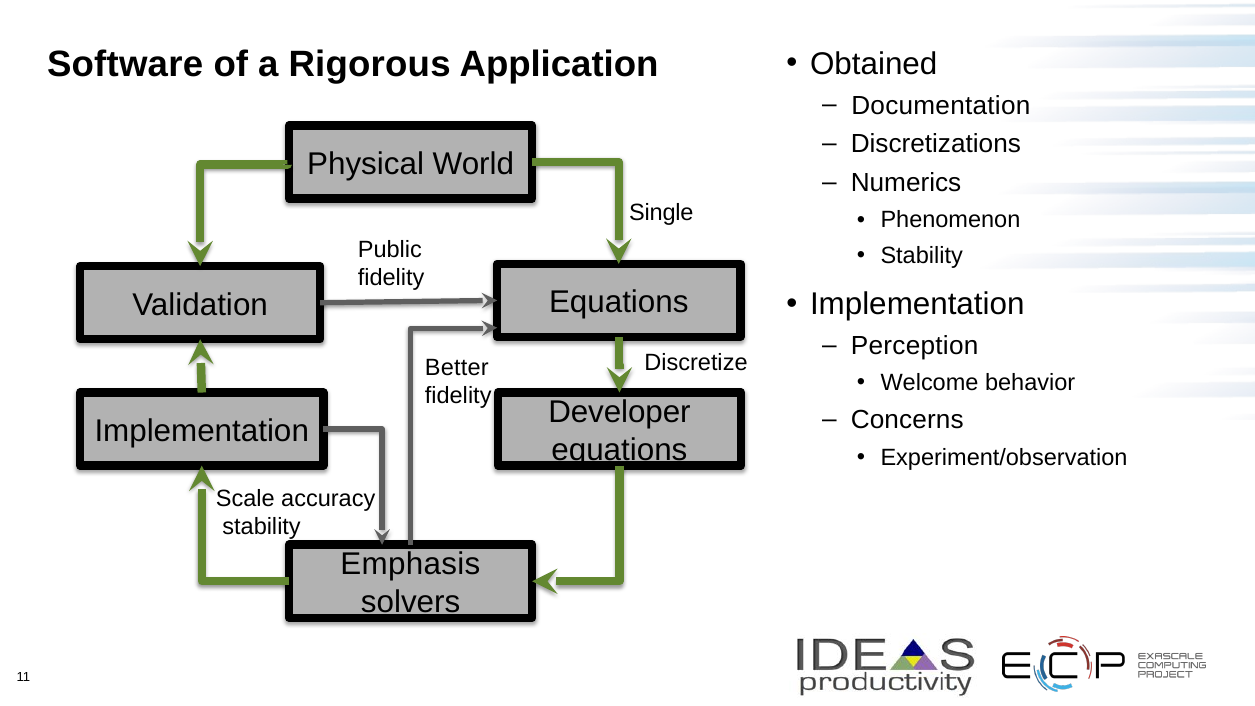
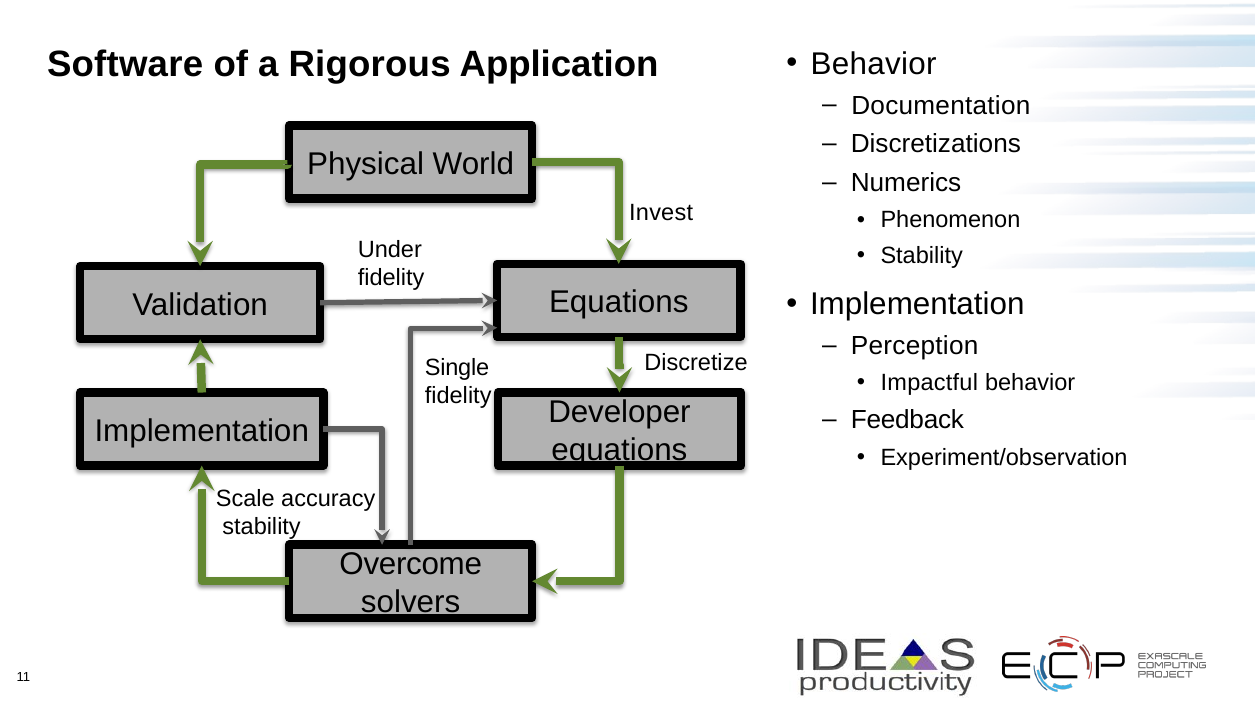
Obtained at (874, 64): Obtained -> Behavior
Single: Single -> Invest
Public: Public -> Under
Better: Better -> Single
Welcome: Welcome -> Impactful
Concerns: Concerns -> Feedback
Emphasis: Emphasis -> Overcome
